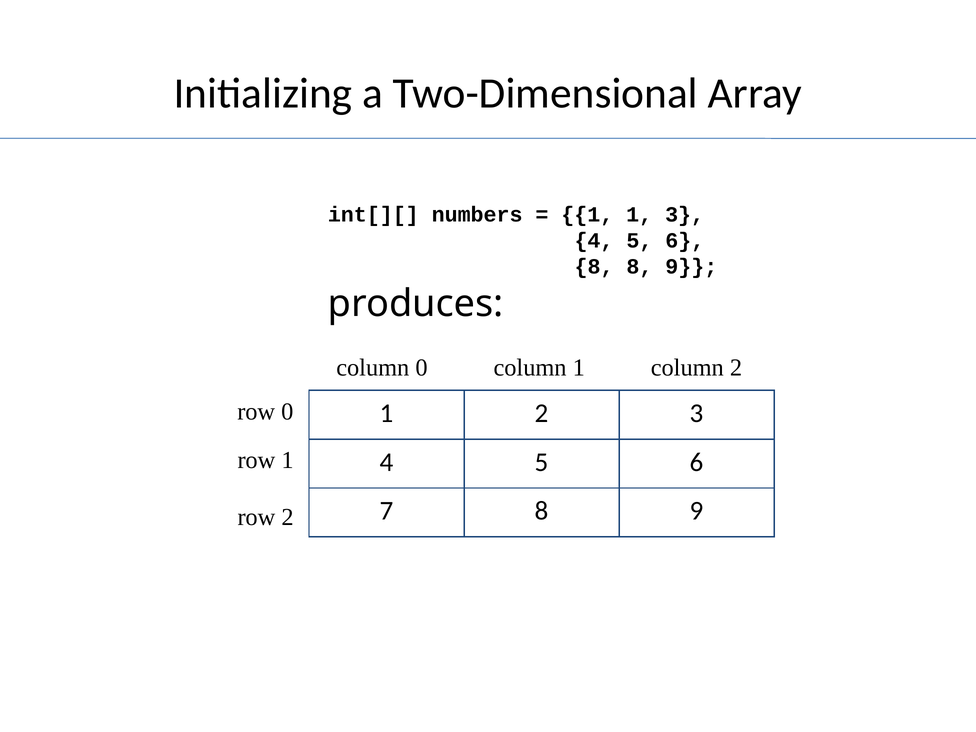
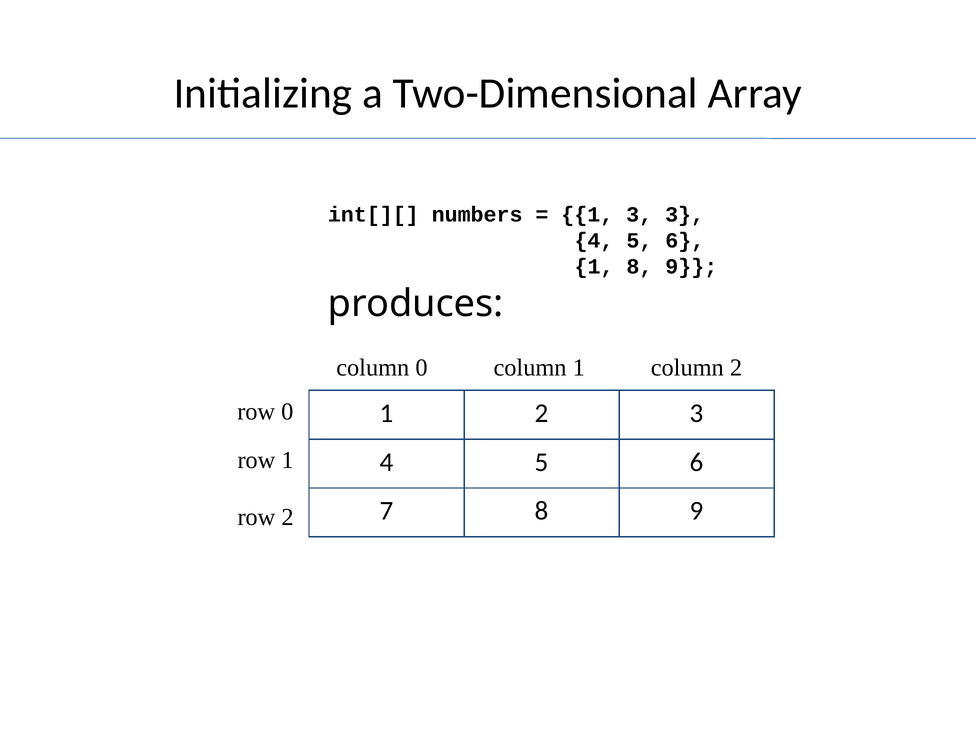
1 1: 1 -> 3
8 at (594, 267): 8 -> 1
